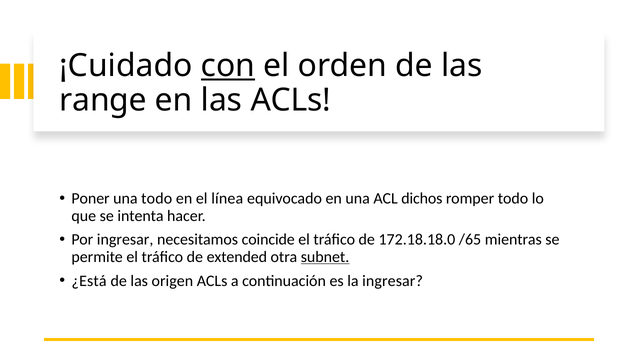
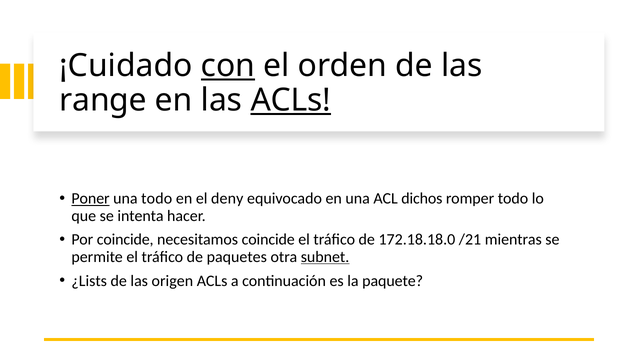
ACLs at (291, 100) underline: none -> present
Poner underline: none -> present
línea: línea -> deny
Por ingresar: ingresar -> coincide
/65: /65 -> /21
extended: extended -> paquetes
¿Está: ¿Está -> ¿Lists
la ingresar: ingresar -> paquete
